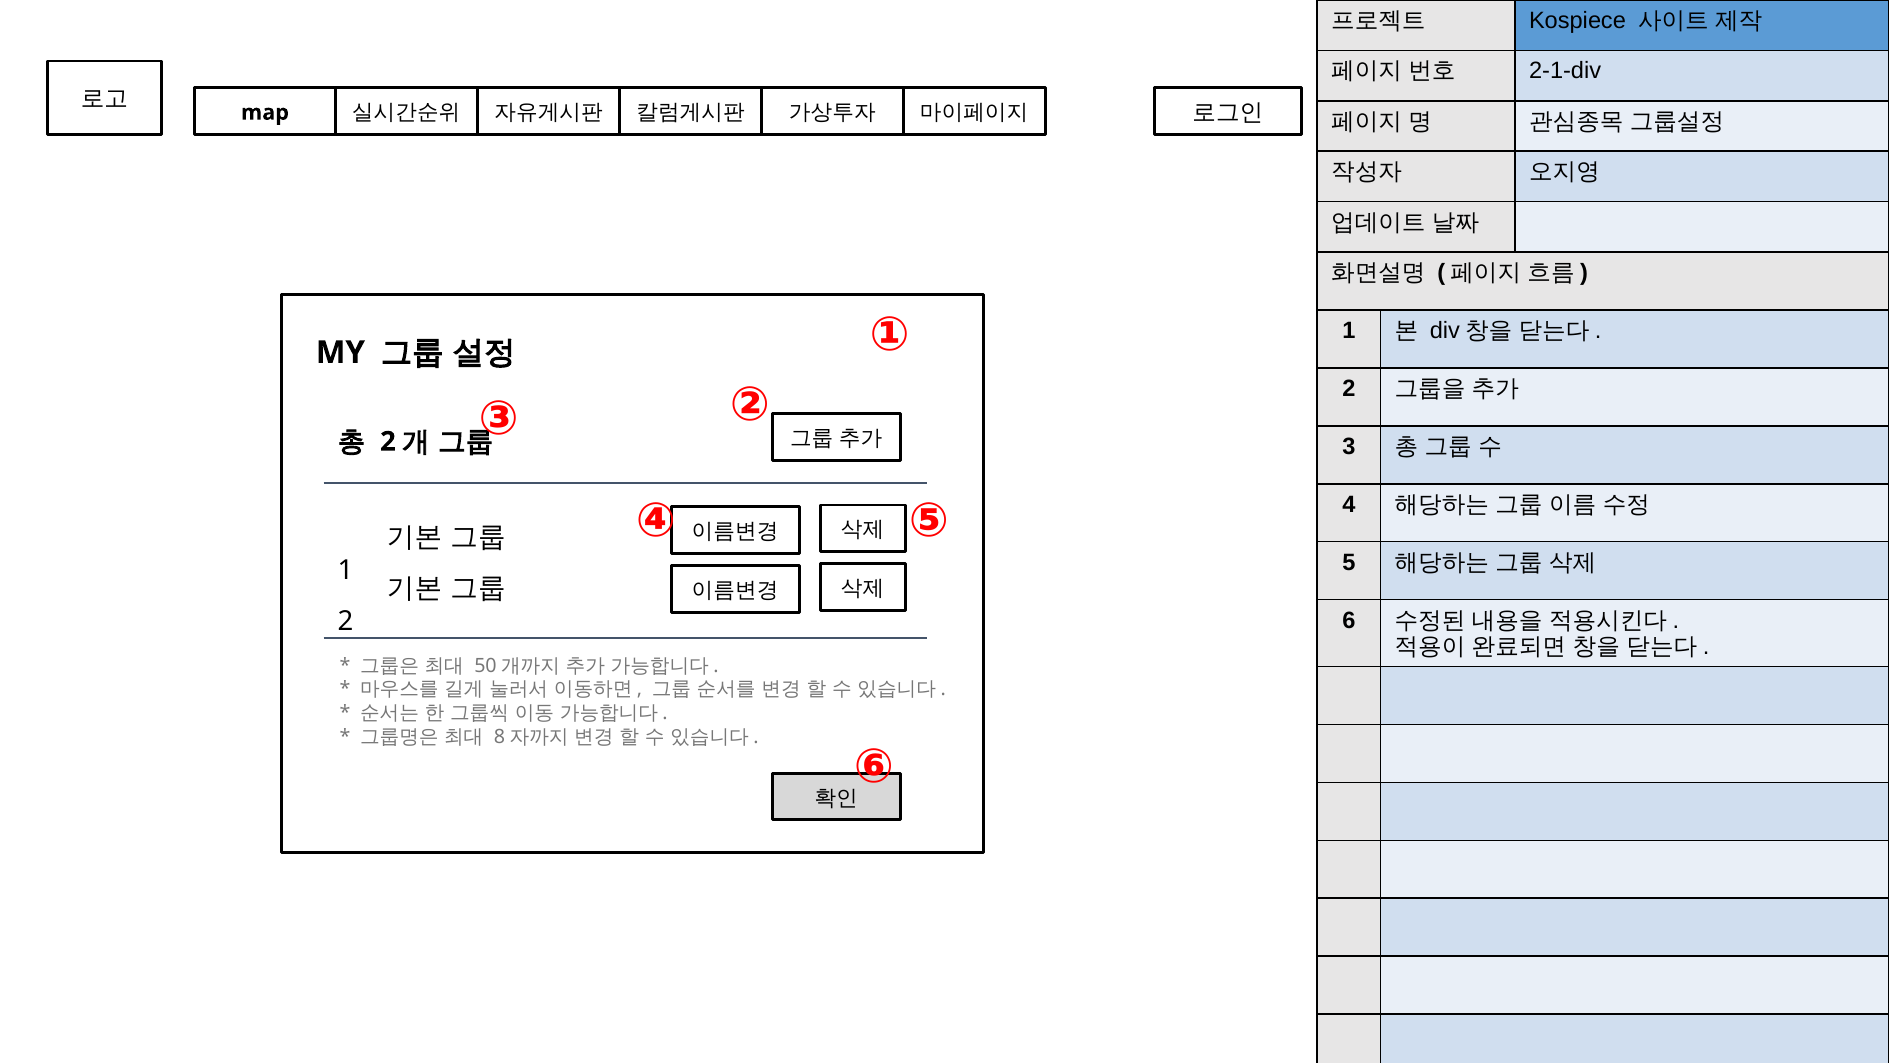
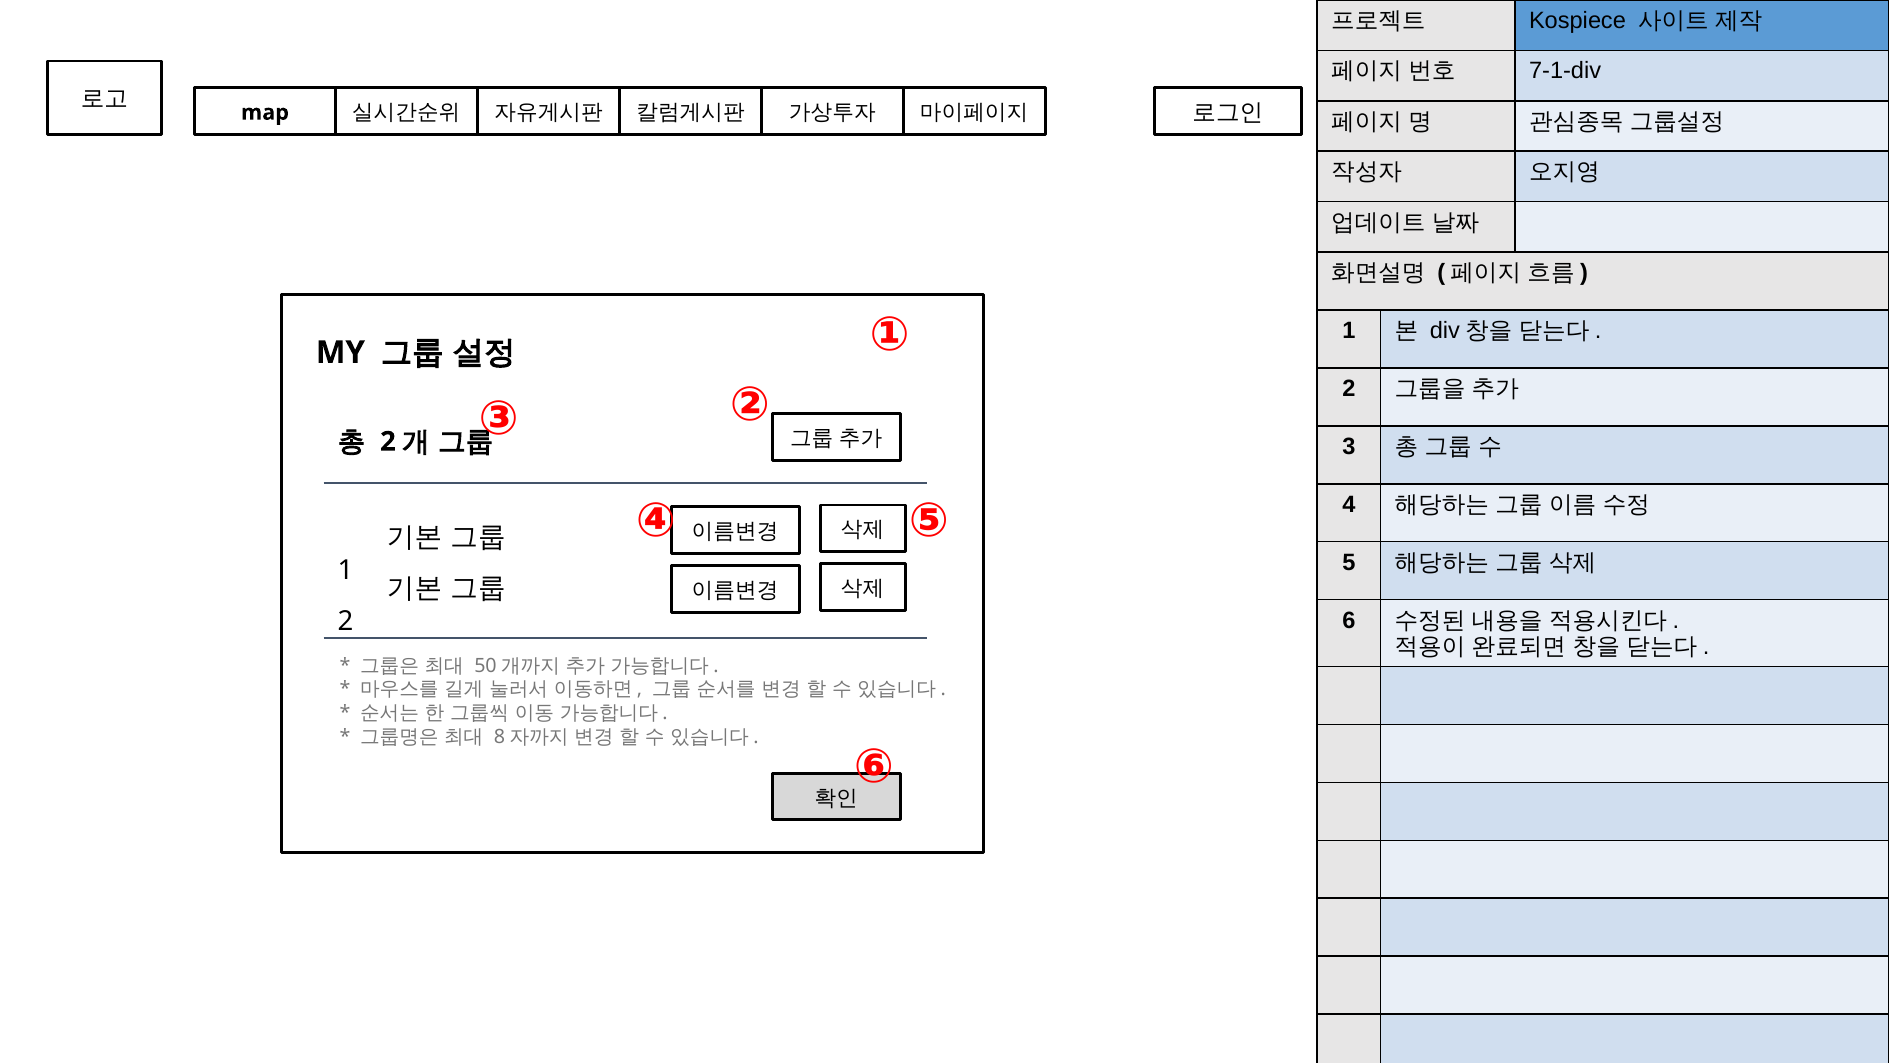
2-1-div: 2-1-div -> 7-1-div
